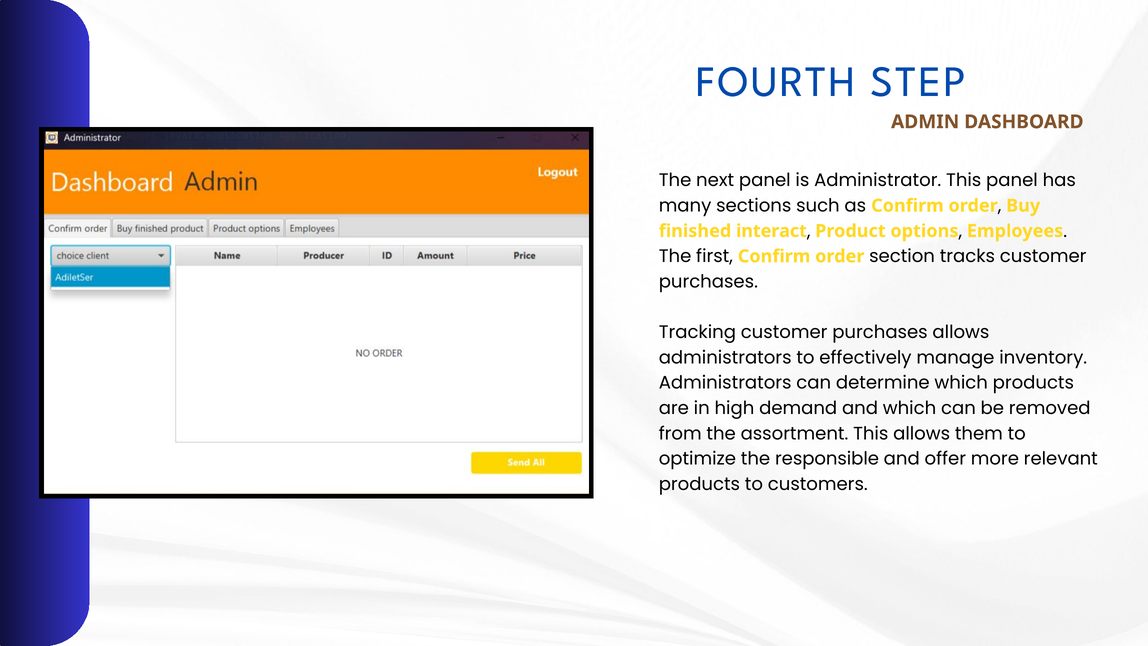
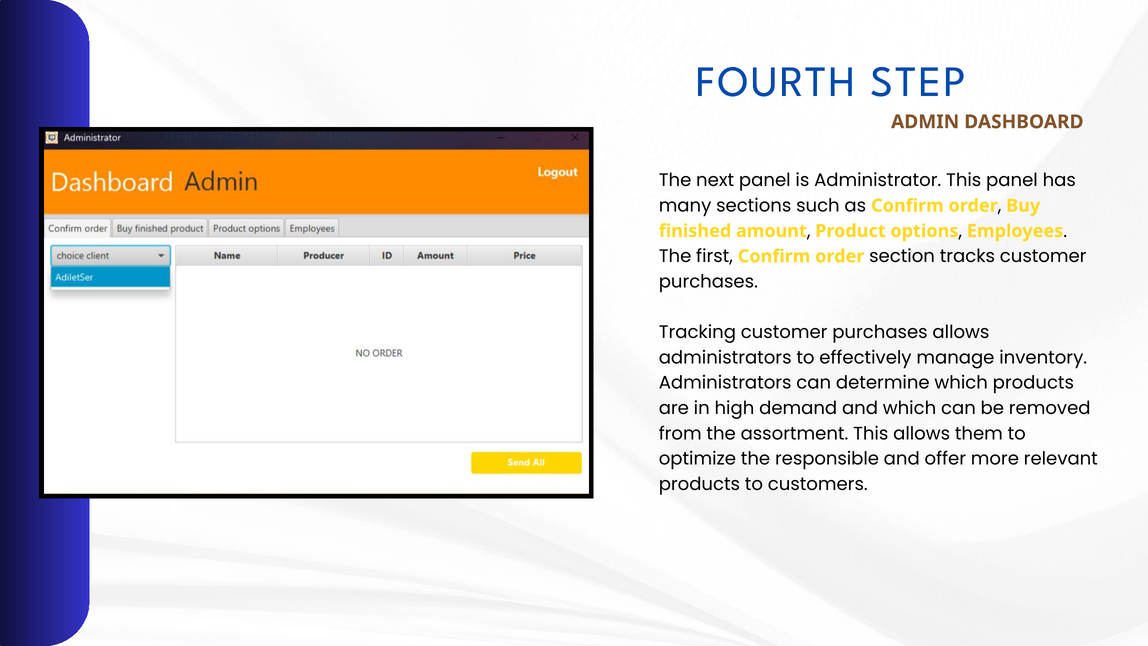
interact: interact -> amount
